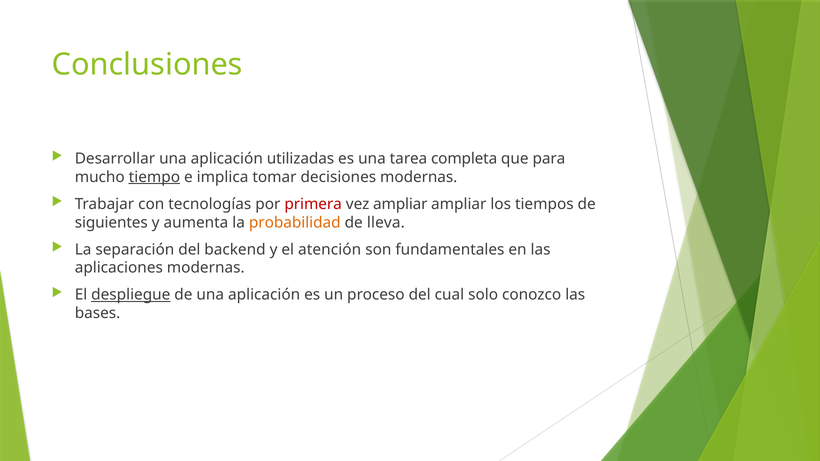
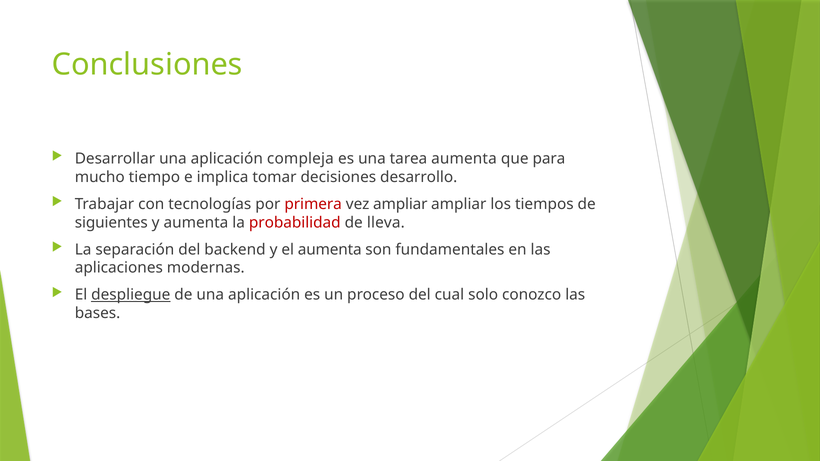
utilizadas: utilizadas -> compleja
tarea completa: completa -> aumenta
tiempo underline: present -> none
decisiones modernas: modernas -> desarrollo
probabilidad colour: orange -> red
el atención: atención -> aumenta
